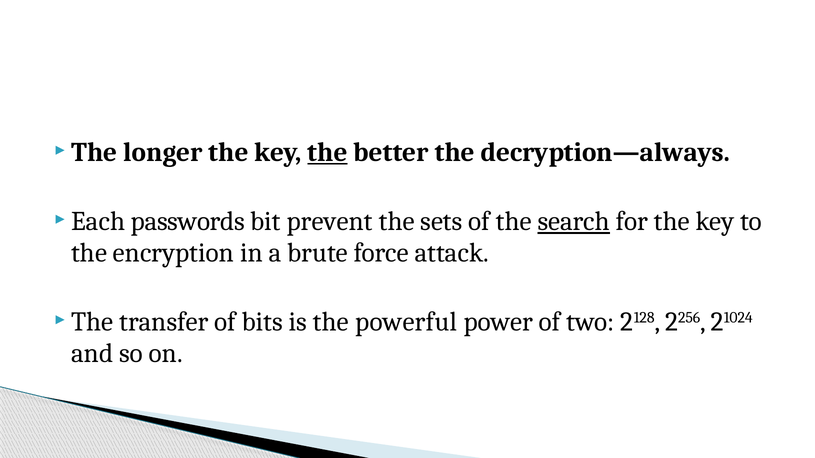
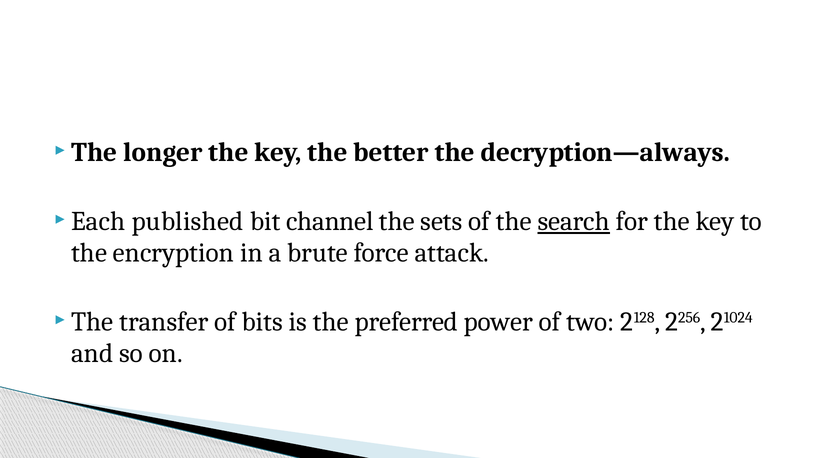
the at (328, 152) underline: present -> none
passwords: passwords -> published
prevent: prevent -> channel
powerful: powerful -> preferred
